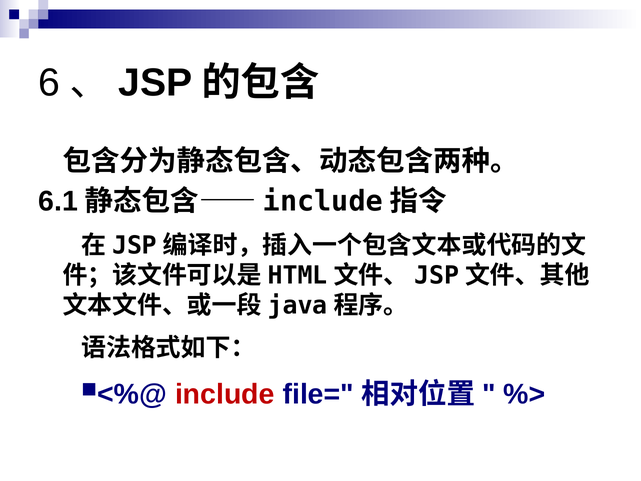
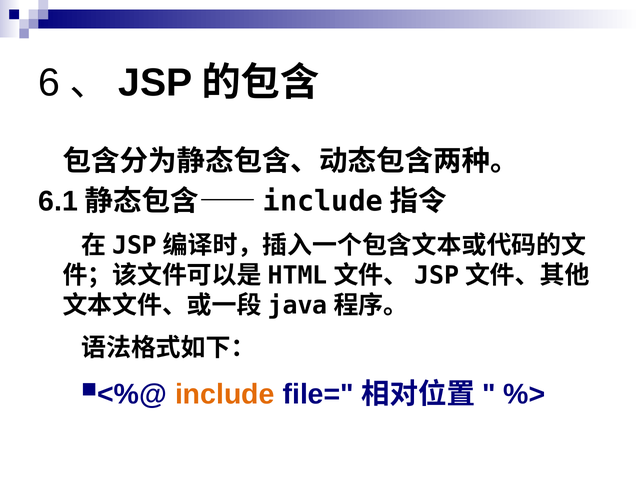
include colour: red -> orange
